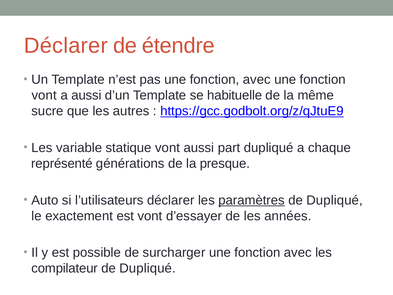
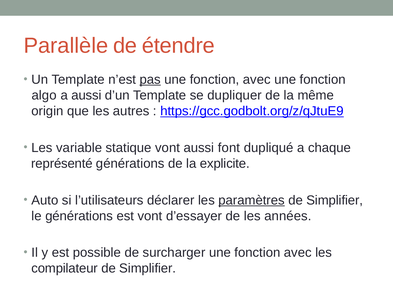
Déclarer at (66, 46): Déclarer -> Parallèle
pas underline: none -> present
vont at (44, 95): vont -> algo
habituelle: habituelle -> dupliquer
sucre: sucre -> origin
part: part -> font
presque: presque -> explicite
Dupliqué at (335, 200): Dupliqué -> Simplifier
le exactement: exactement -> générations
Dupliqué at (148, 268): Dupliqué -> Simplifier
